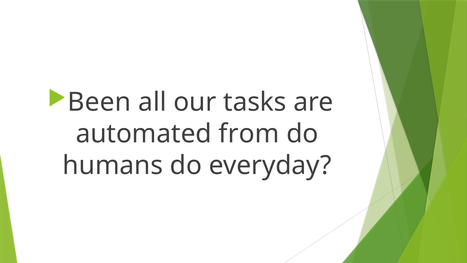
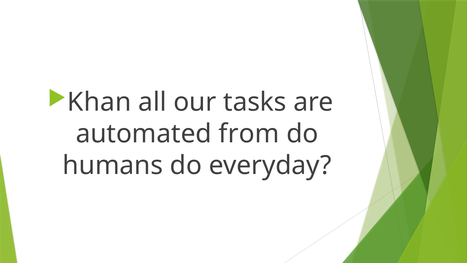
Been: Been -> Khan
